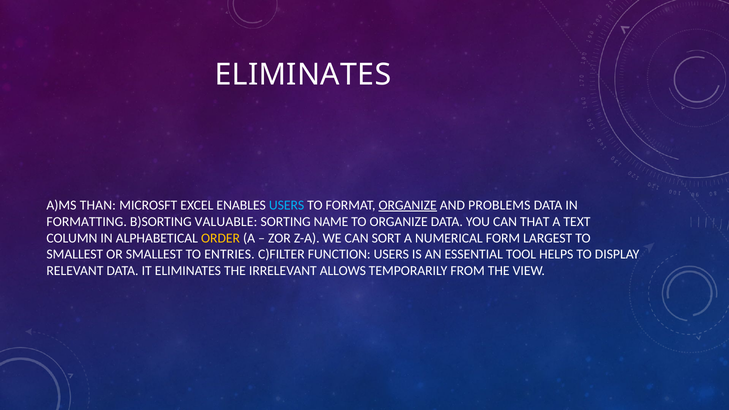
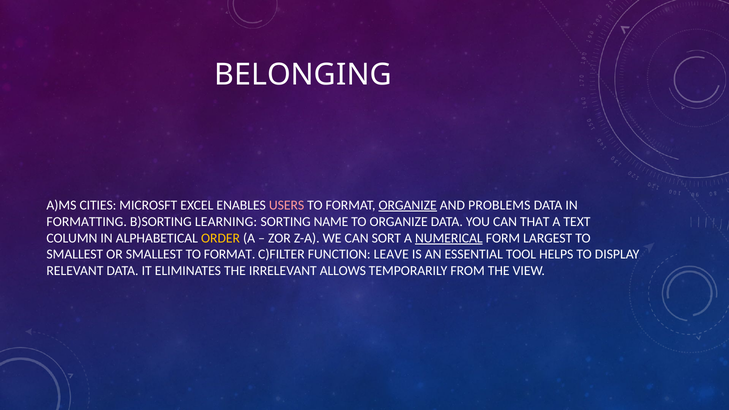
ELIMINATES at (303, 75): ELIMINATES -> BELONGING
THAN: THAN -> CITIES
USERS at (287, 205) colour: light blue -> pink
VALUABLE: VALUABLE -> LEARNING
NUMERICAL underline: none -> present
SMALLEST TO ENTRIES: ENTRIES -> FORMAT
FUNCTION USERS: USERS -> LEAVE
